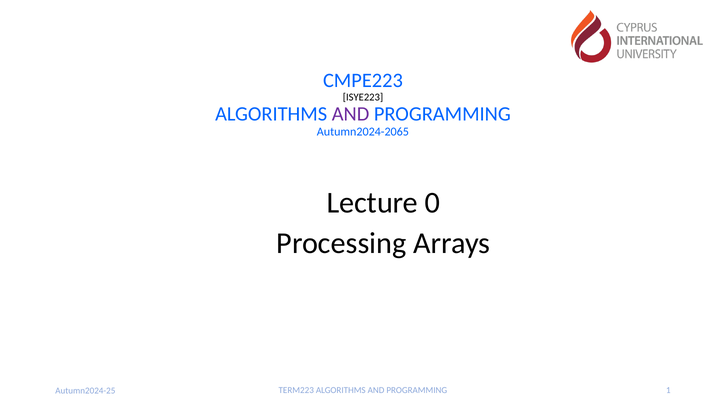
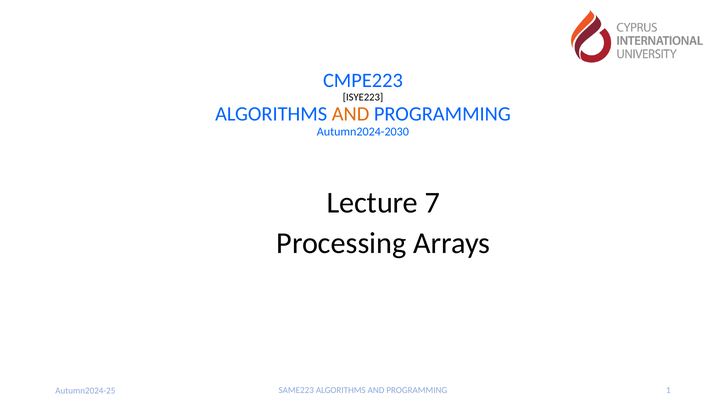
AND at (351, 114) colour: purple -> orange
Autumn2024-2065: Autumn2024-2065 -> Autumn2024-2030
0: 0 -> 7
TERM223: TERM223 -> SAME223
